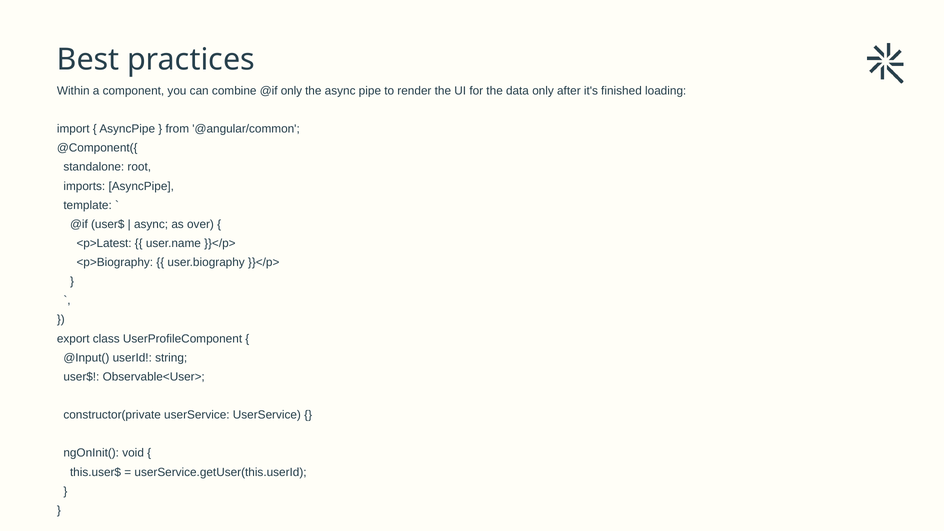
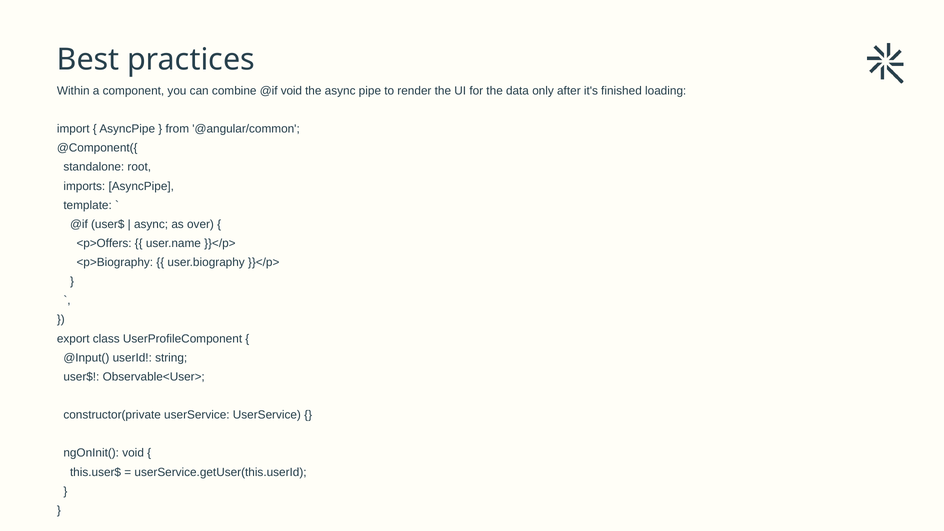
@if only: only -> void
<p>Latest: <p>Latest -> <p>Offers
